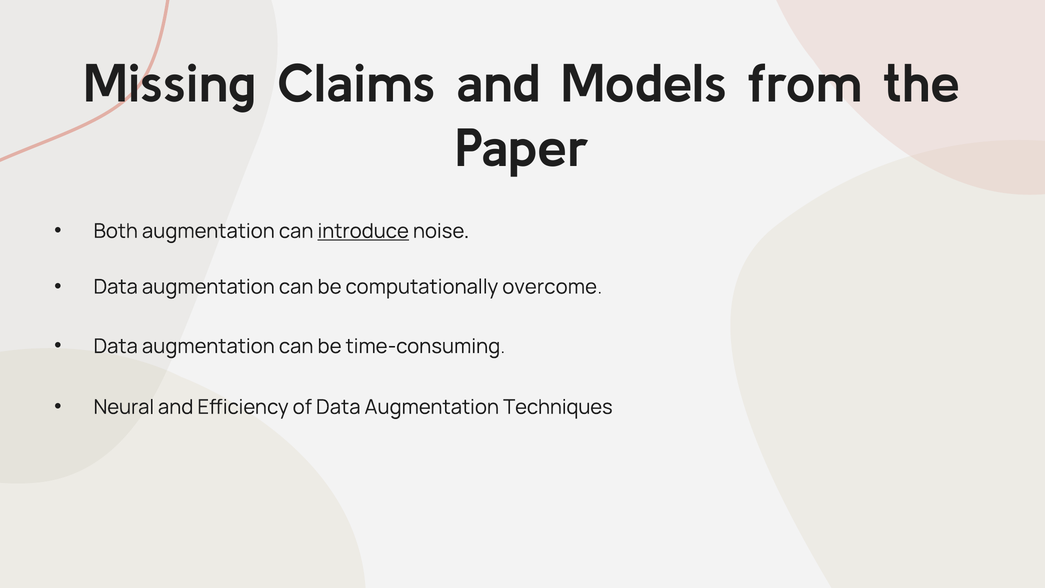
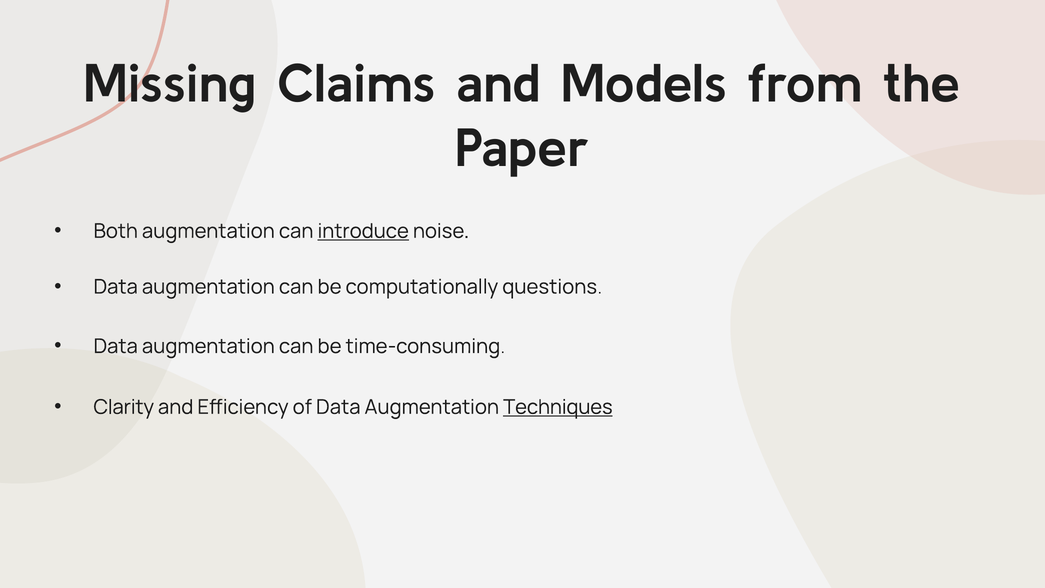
overcome: overcome -> questions
Neural: Neural -> Clarity
Techniques underline: none -> present
